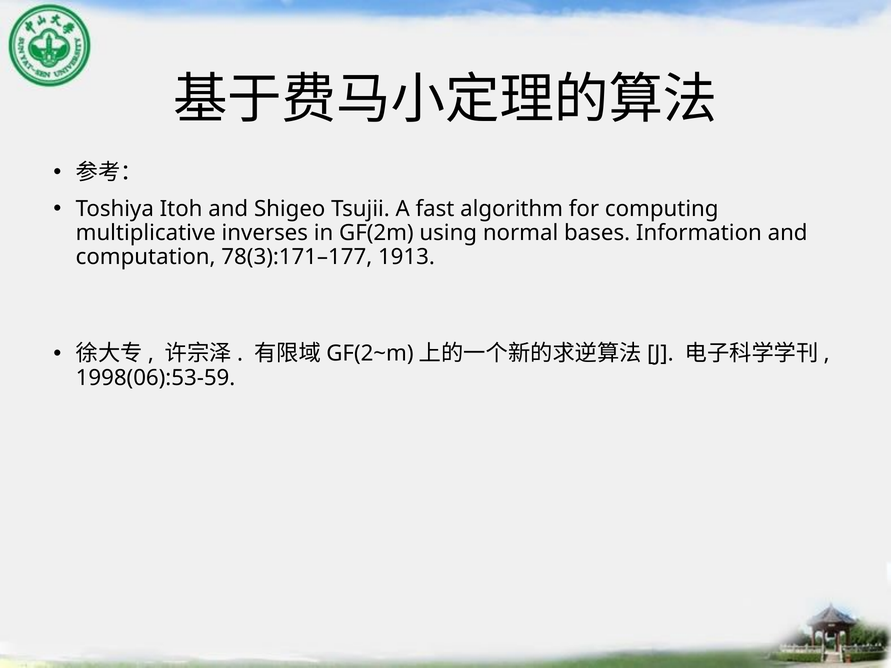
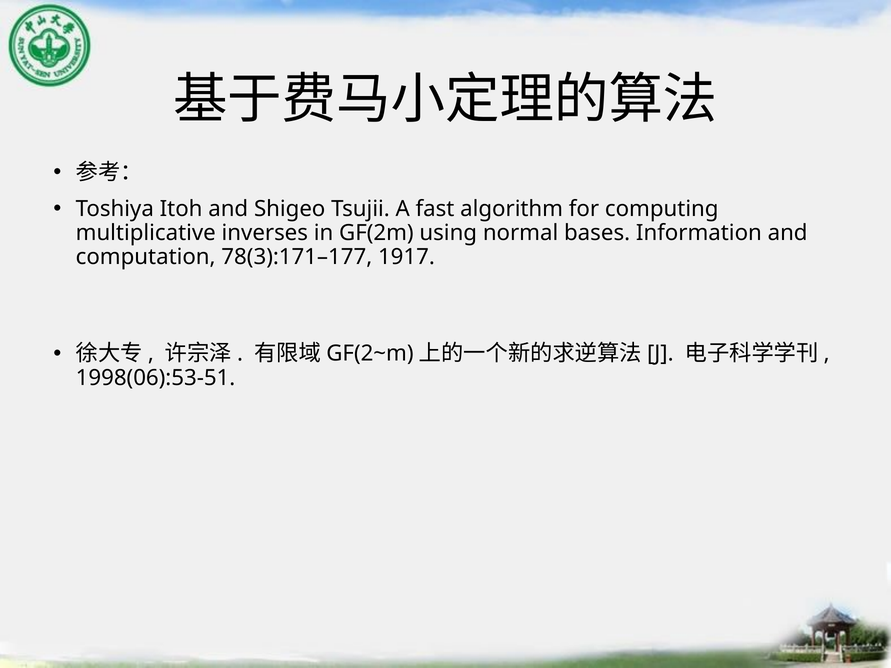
1913: 1913 -> 1917
1998(06):53-59: 1998(06):53-59 -> 1998(06):53-51
